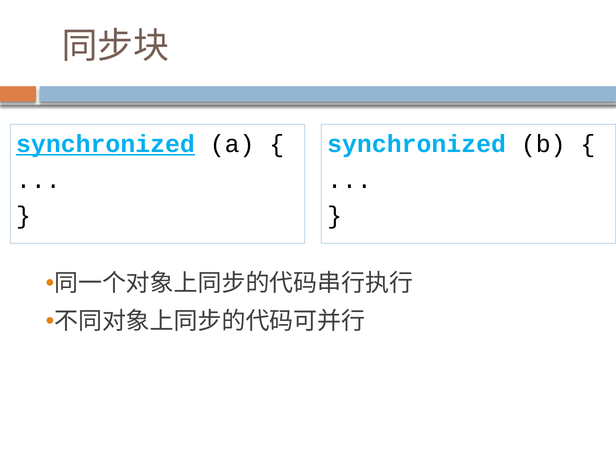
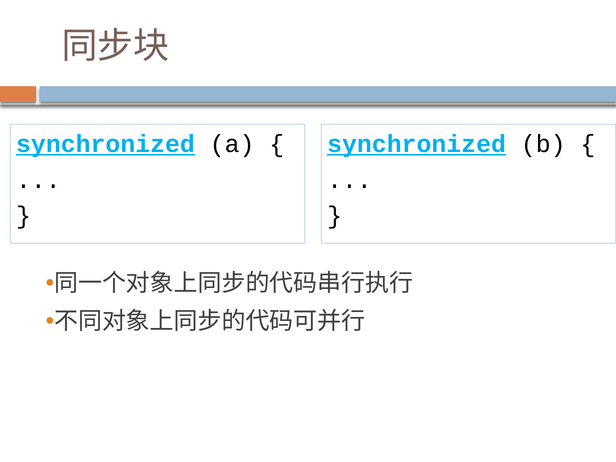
synchronized at (417, 144) underline: none -> present
